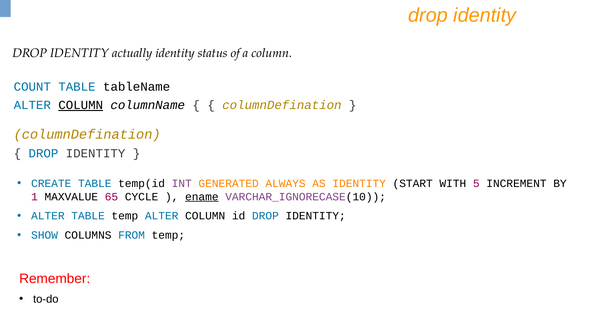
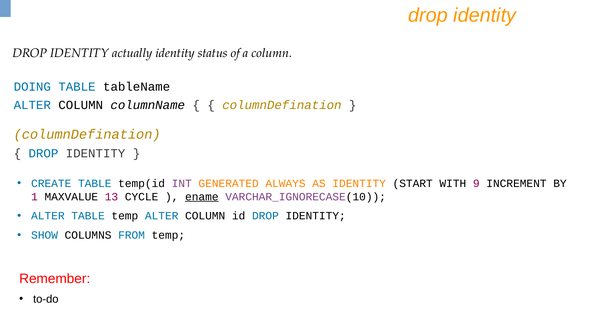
COUNT: COUNT -> DOING
COLUMN at (81, 105) underline: present -> none
5: 5 -> 9
65: 65 -> 13
